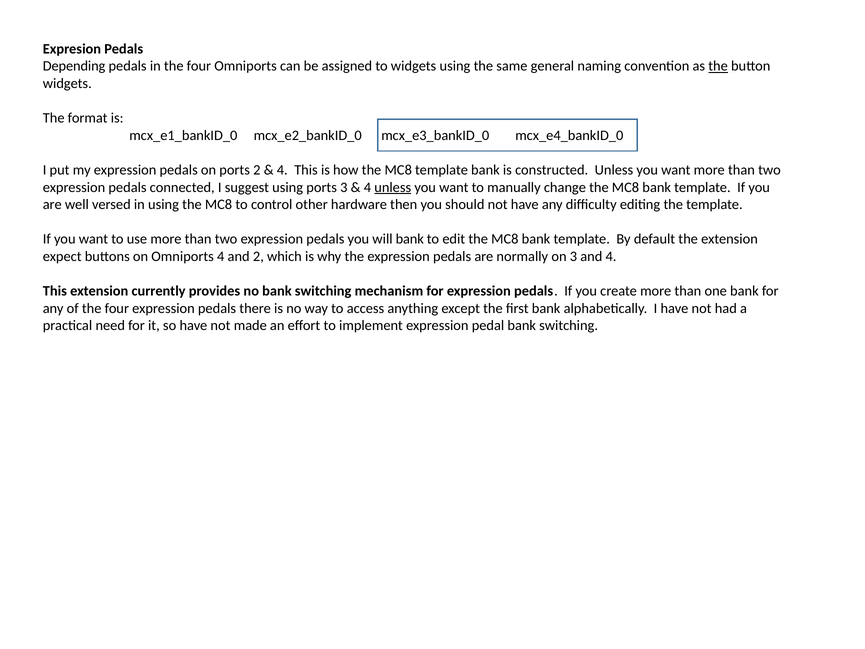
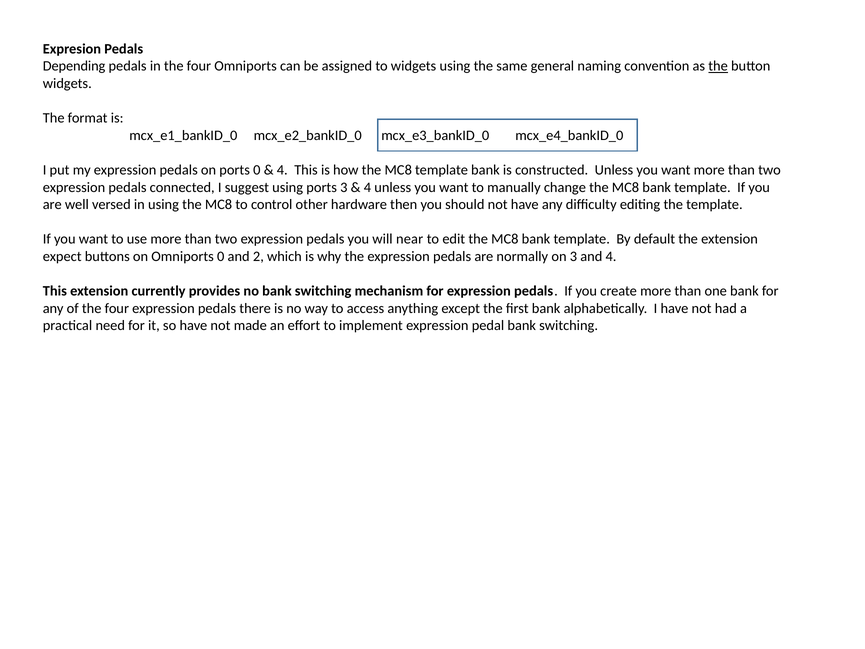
ports 2: 2 -> 0
unless at (393, 187) underline: present -> none
will bank: bank -> near
Omniports 4: 4 -> 0
